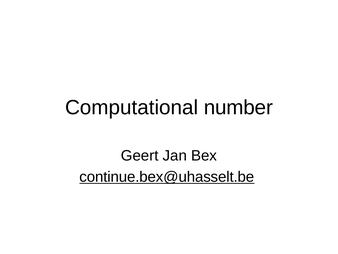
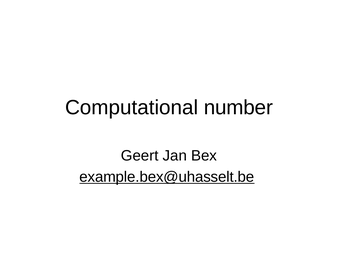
continue.bex@uhasselt.be: continue.bex@uhasselt.be -> example.bex@uhasselt.be
